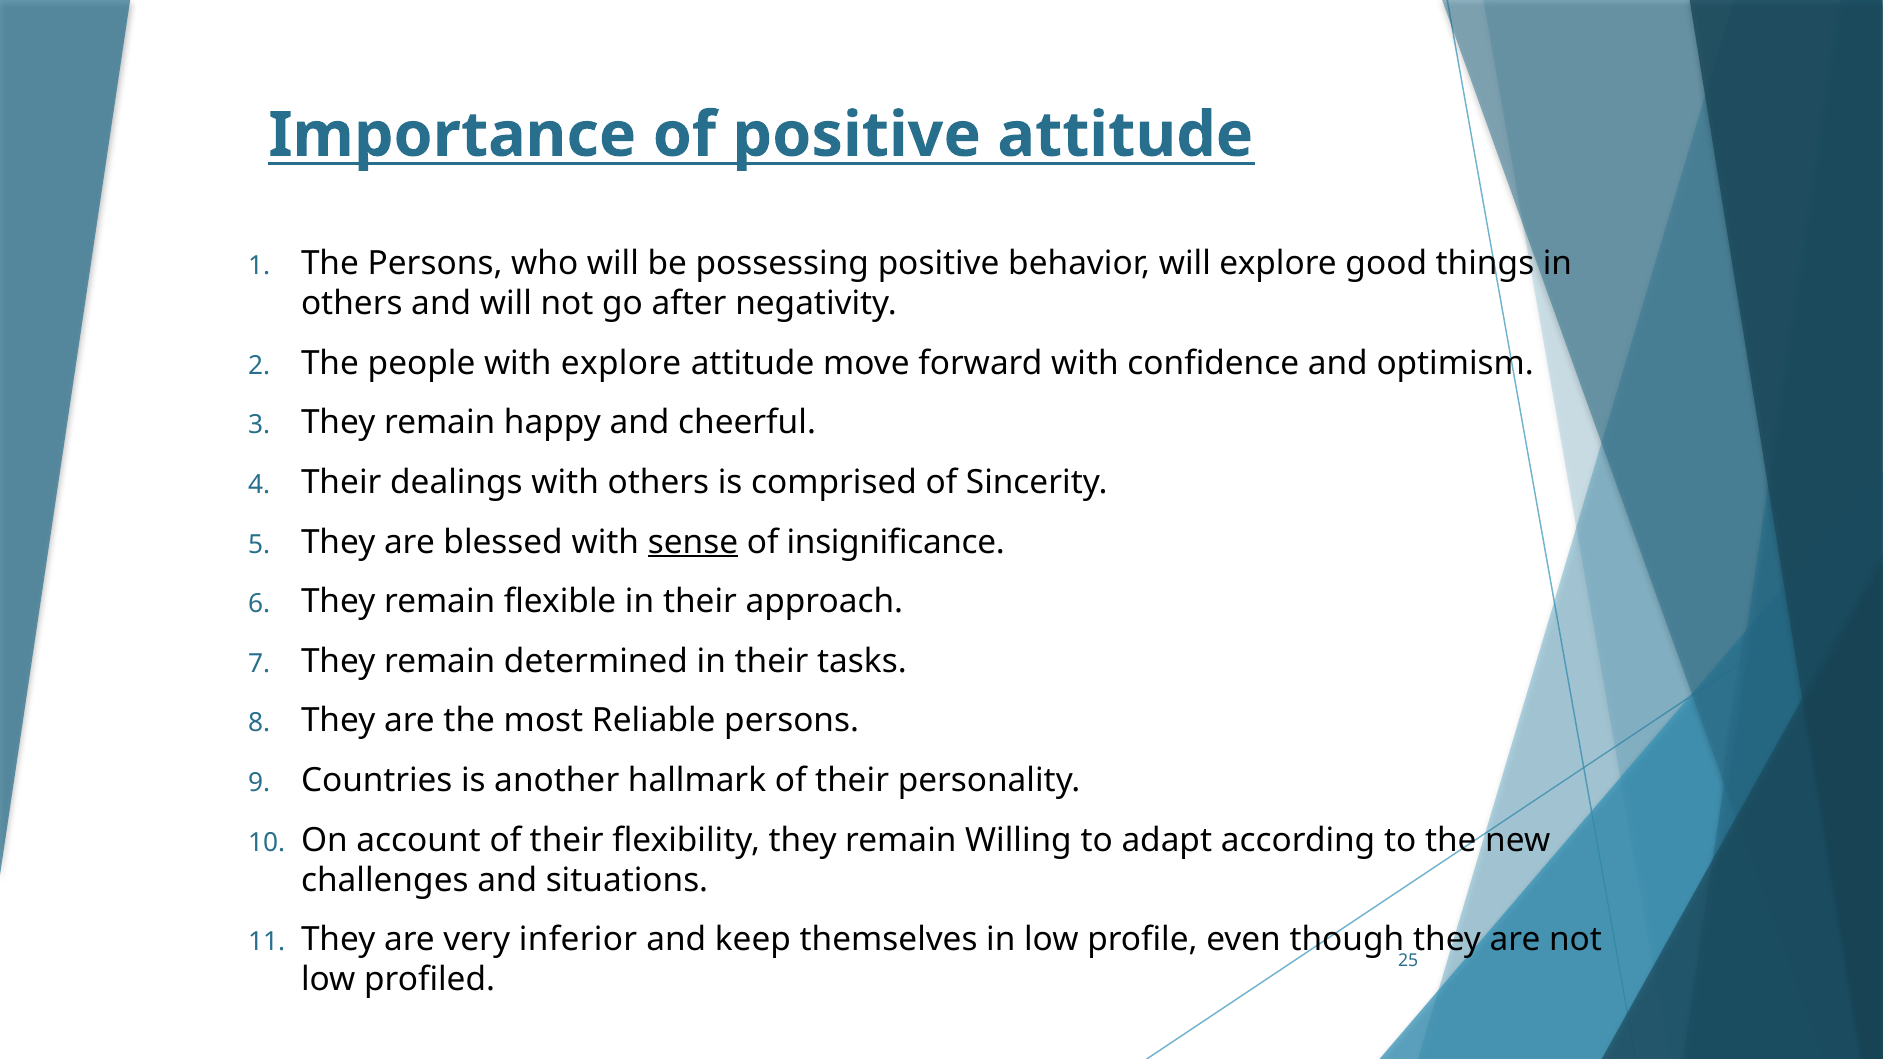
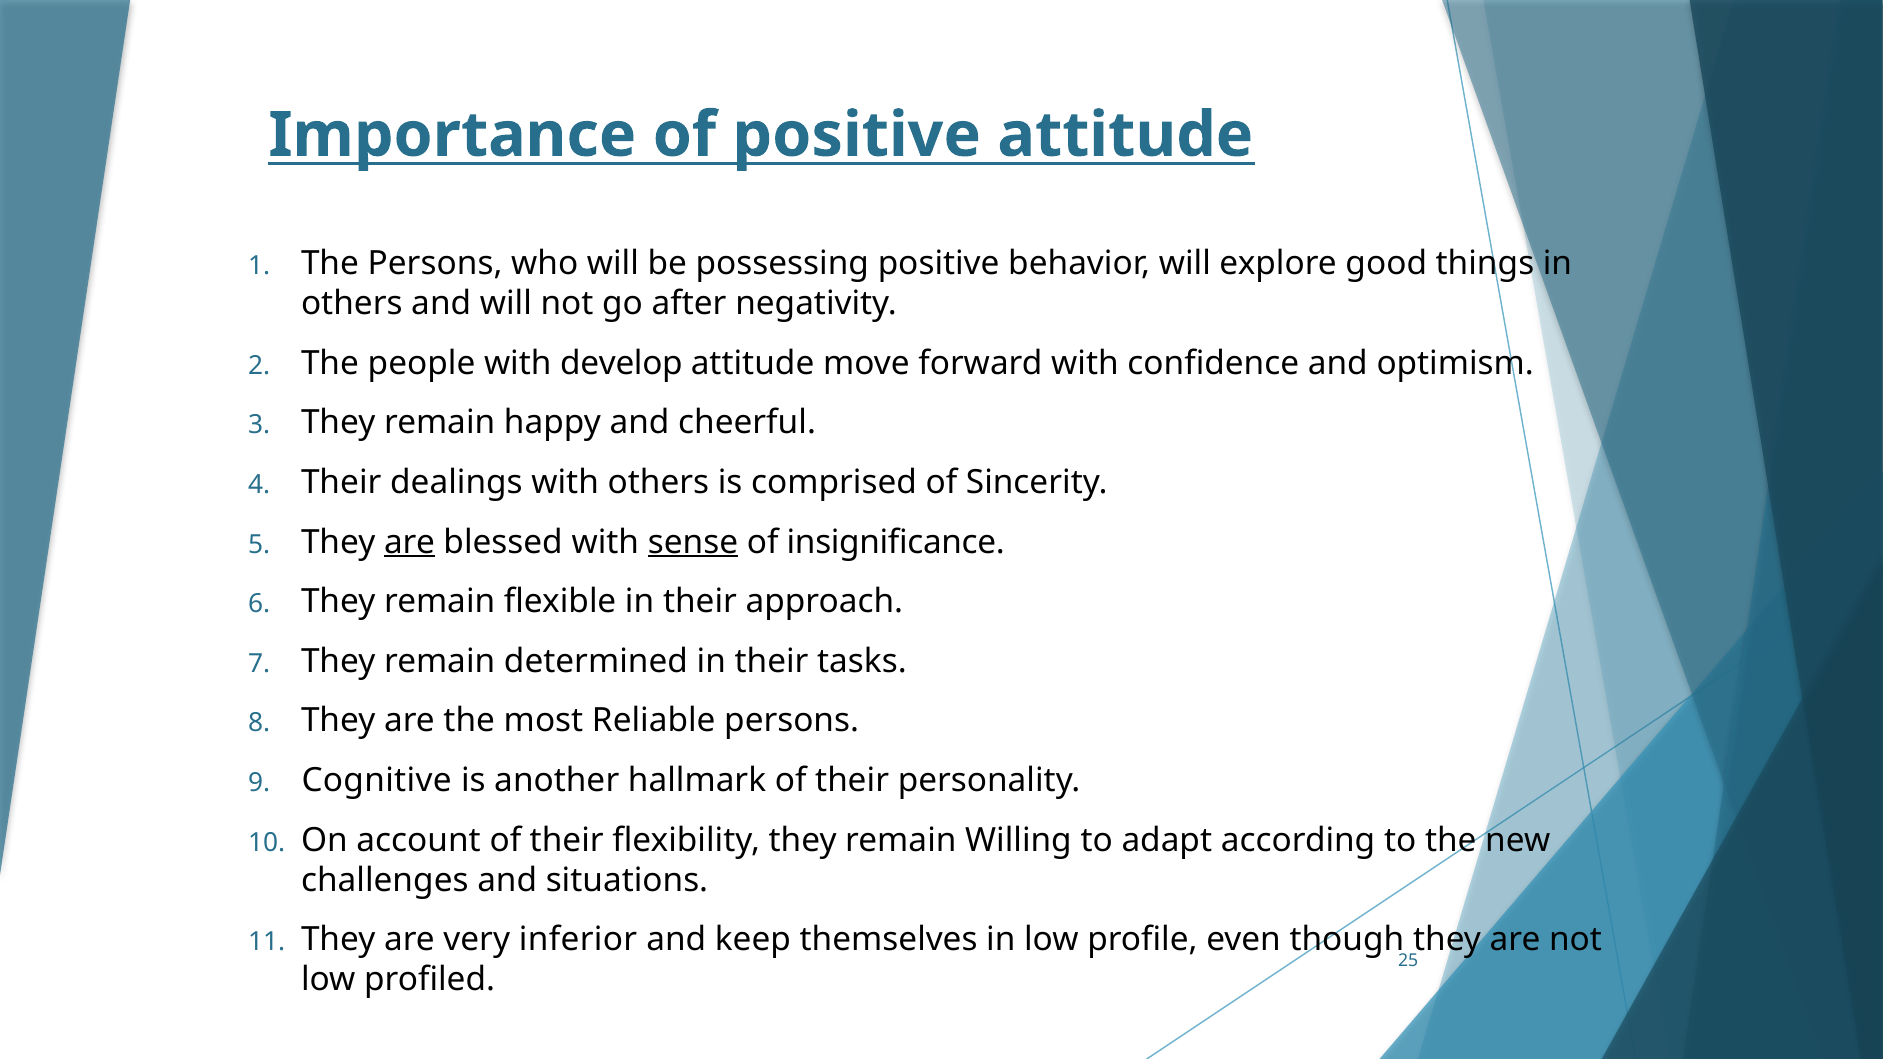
with explore: explore -> develop
are at (410, 542) underline: none -> present
Countries: Countries -> Cognitive
